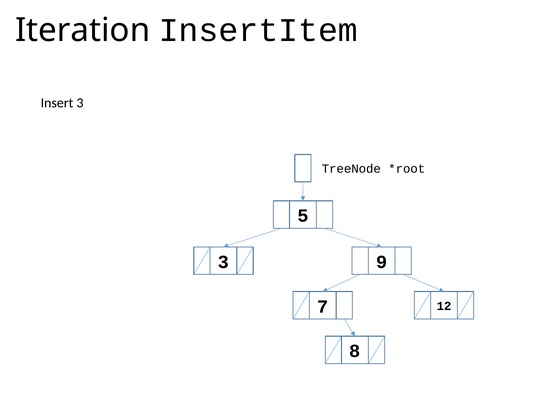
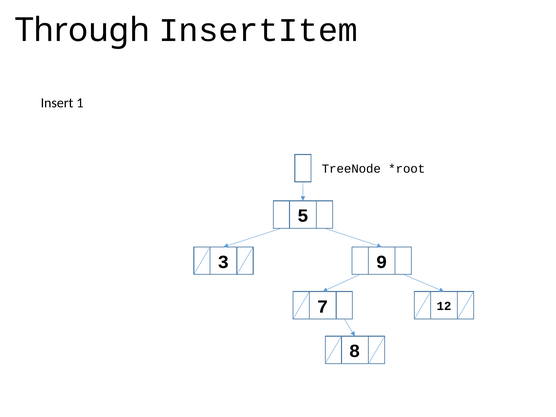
Iteration: Iteration -> Through
Insert 3: 3 -> 1
